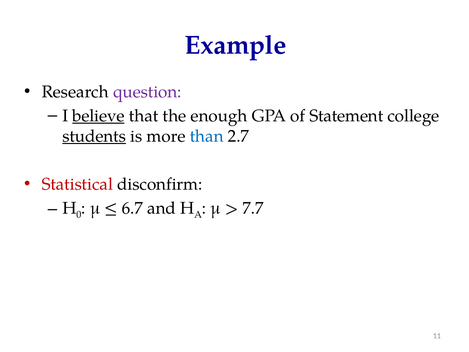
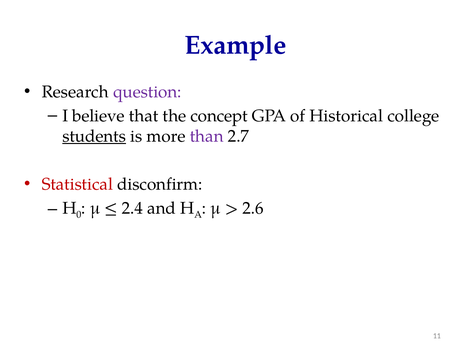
believe underline: present -> none
enough: enough -> concept
Statement: Statement -> Historical
than colour: blue -> purple
6.7: 6.7 -> 2.4
7.7: 7.7 -> 2.6
